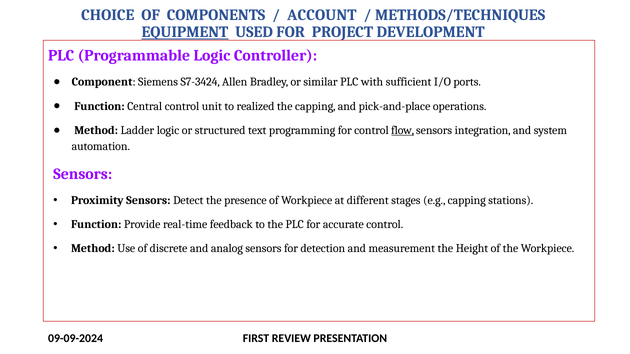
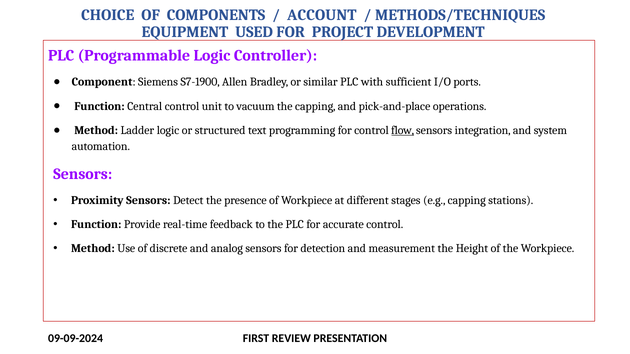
EQUIPMENT underline: present -> none
S7-3424: S7-3424 -> S7-1900
realized: realized -> vacuum
